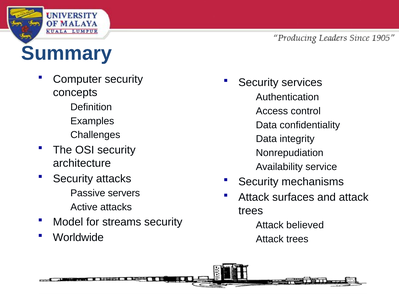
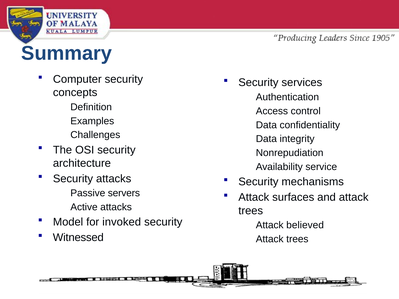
streams: streams -> invoked
Worldwide: Worldwide -> Witnessed
